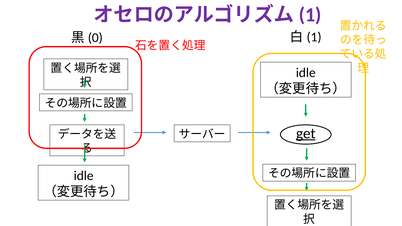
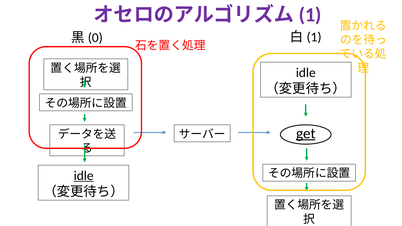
idle at (84, 176) underline: none -> present
